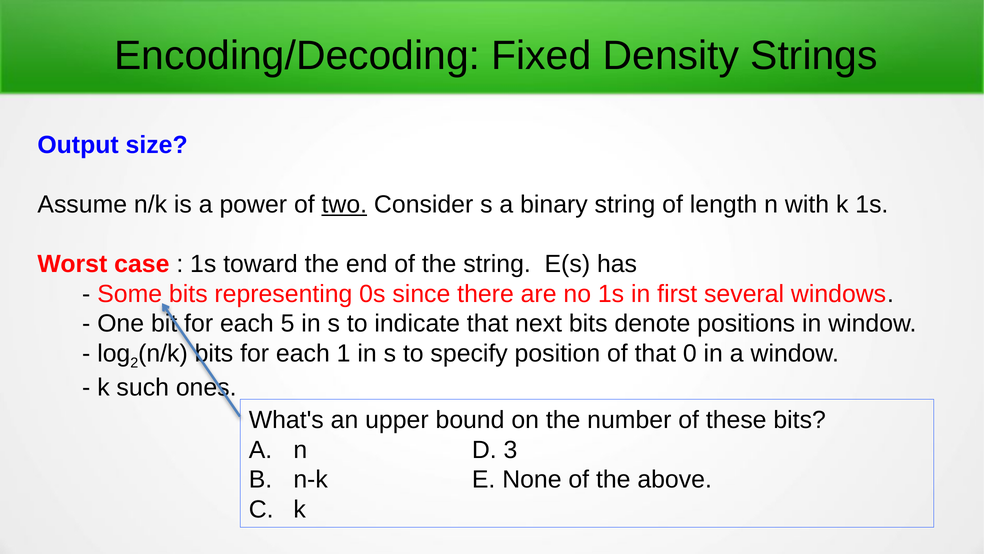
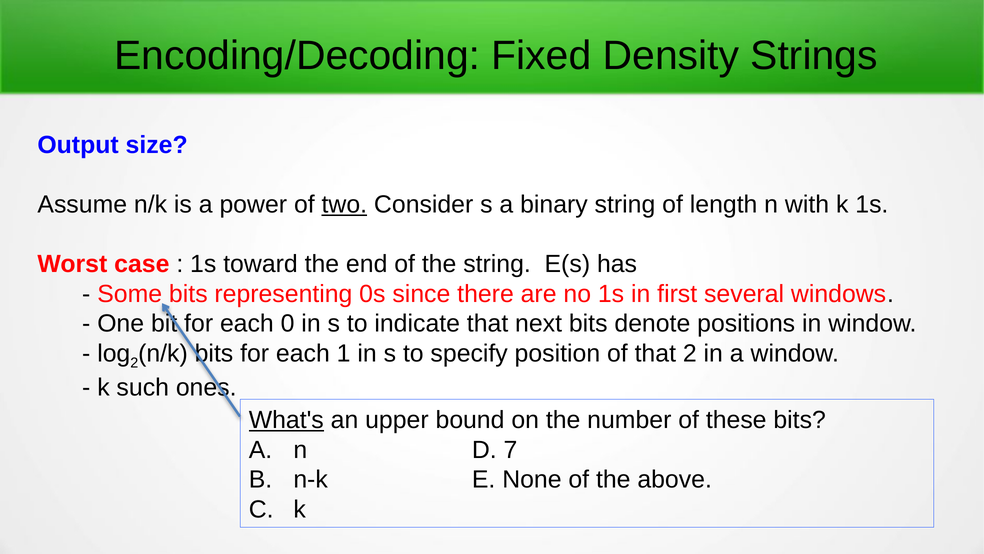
5: 5 -> 0
that 0: 0 -> 2
What's underline: none -> present
3: 3 -> 7
